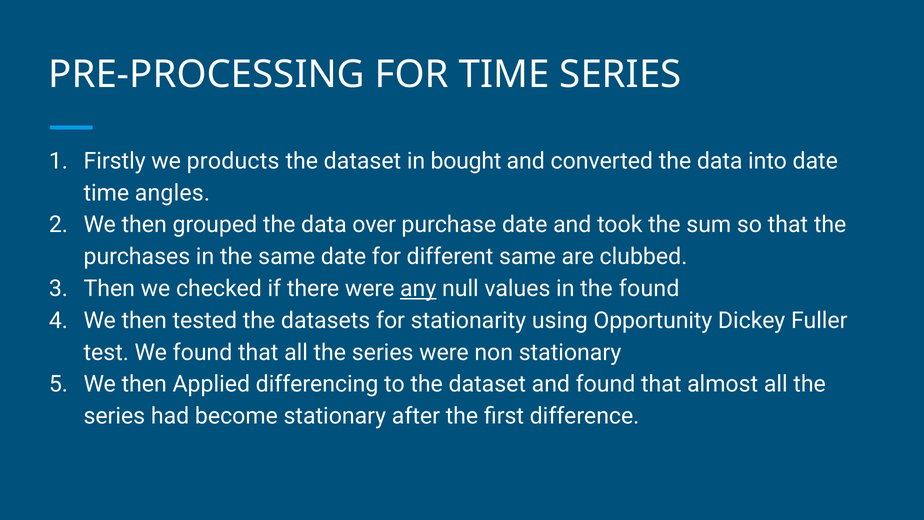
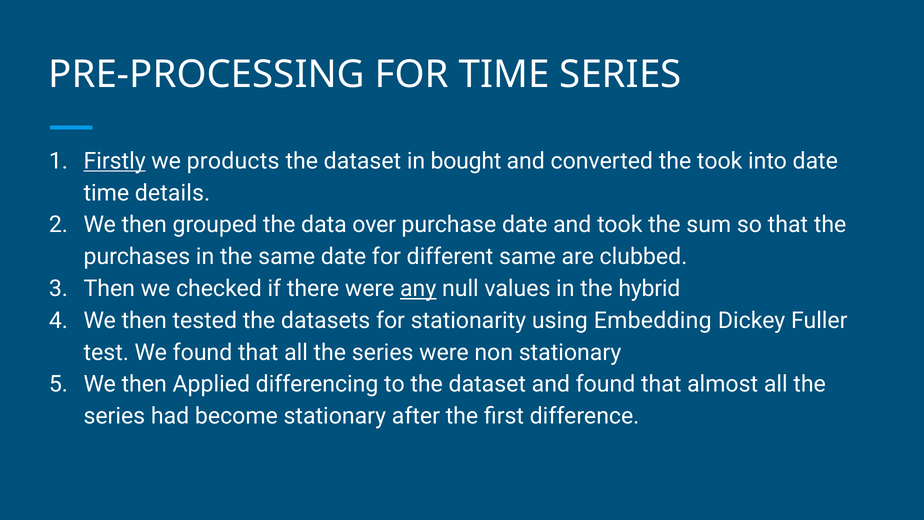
Firstly underline: none -> present
converted the data: data -> took
angles: angles -> details
the found: found -> hybrid
Opportunity: Opportunity -> Embedding
